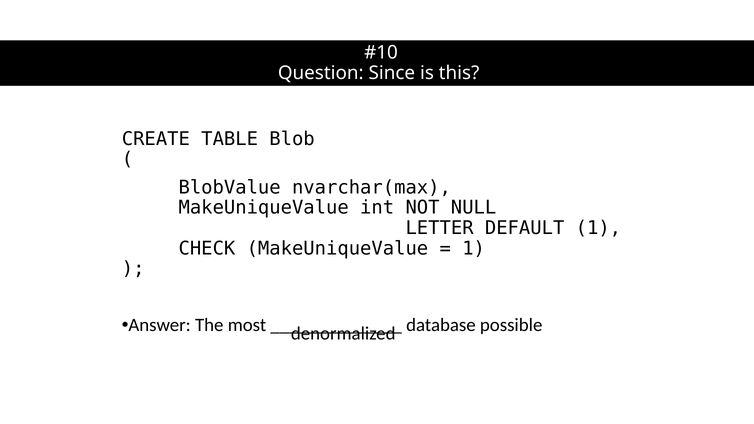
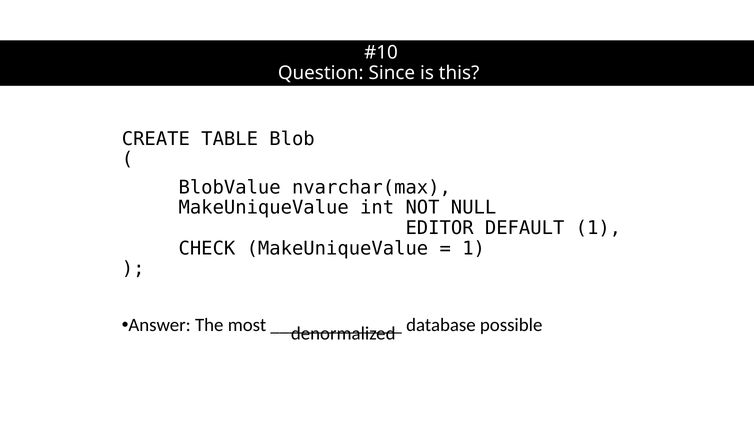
LETTER: LETTER -> EDITOR
